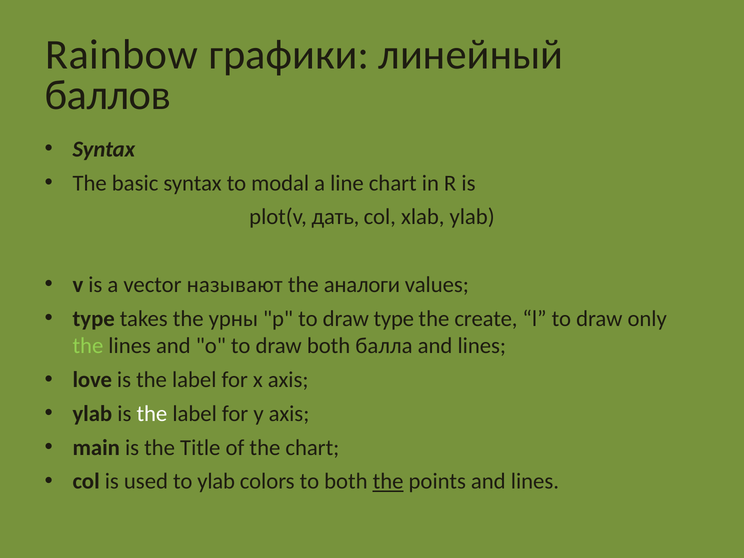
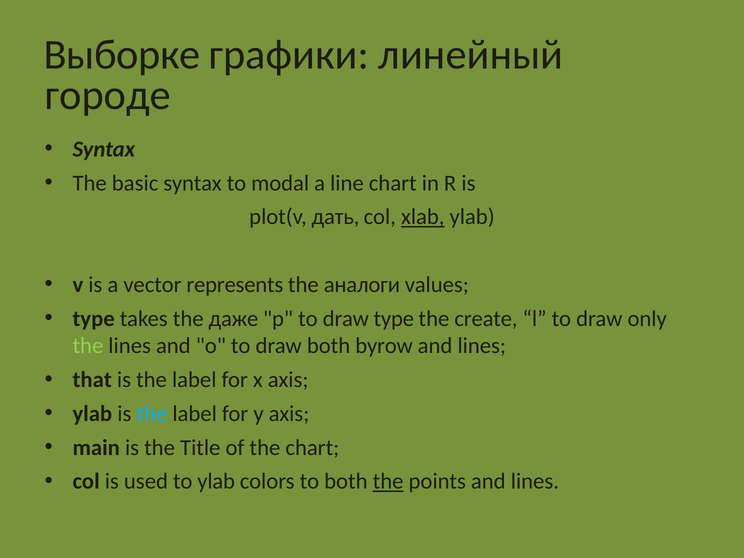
Rainbow: Rainbow -> Выборке
баллов: баллов -> городе
xlab underline: none -> present
называют: называют -> represents
урны: урны -> даже
балла: балла -> byrow
love: love -> that
the at (152, 414) colour: white -> light blue
